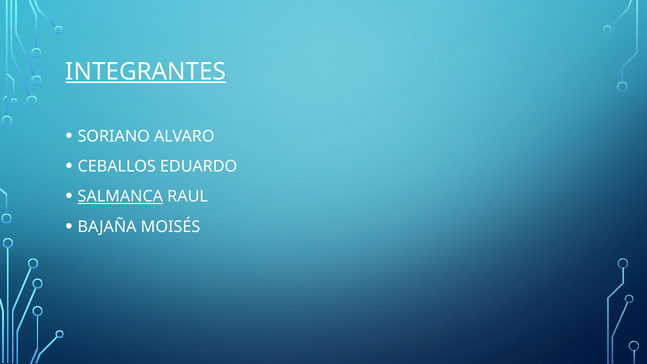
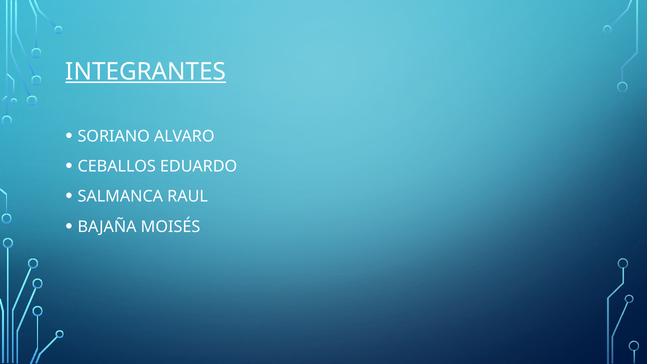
SALMANCA underline: present -> none
